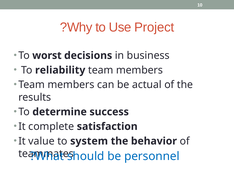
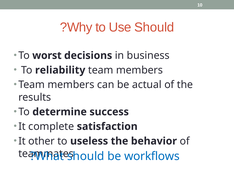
Use Project: Project -> Should
value: value -> other
system: system -> useless
personnel: personnel -> workflows
